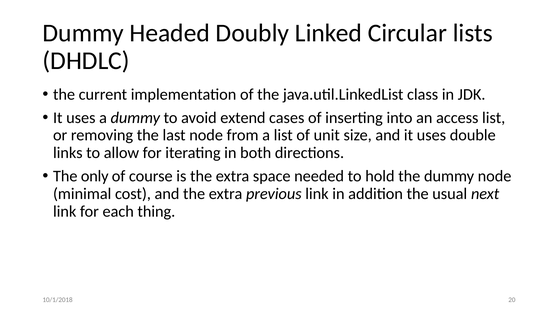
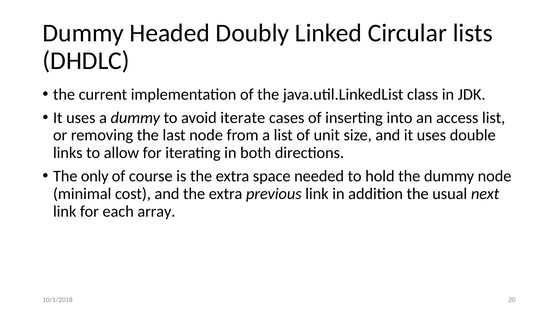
extend: extend -> iterate
thing: thing -> array
